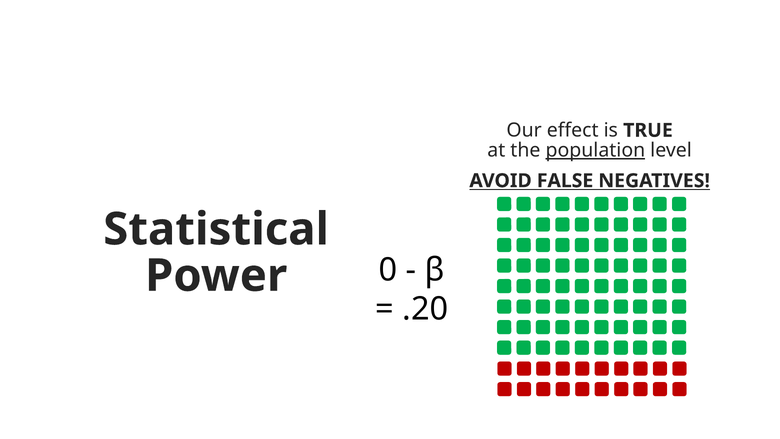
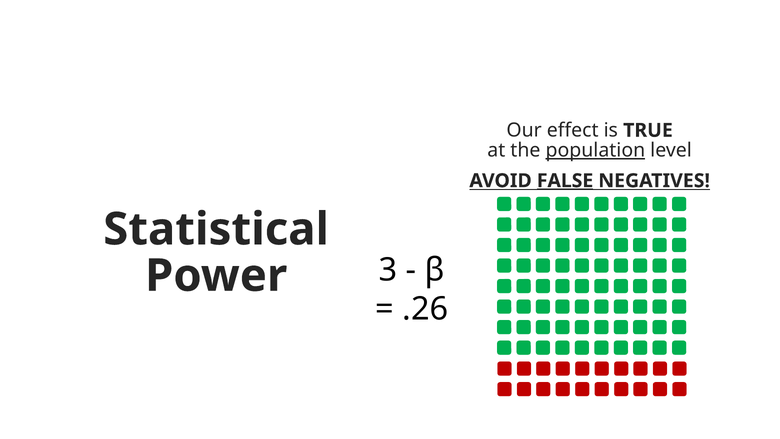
FALSE underline: none -> present
0: 0 -> 3
.20: .20 -> .26
